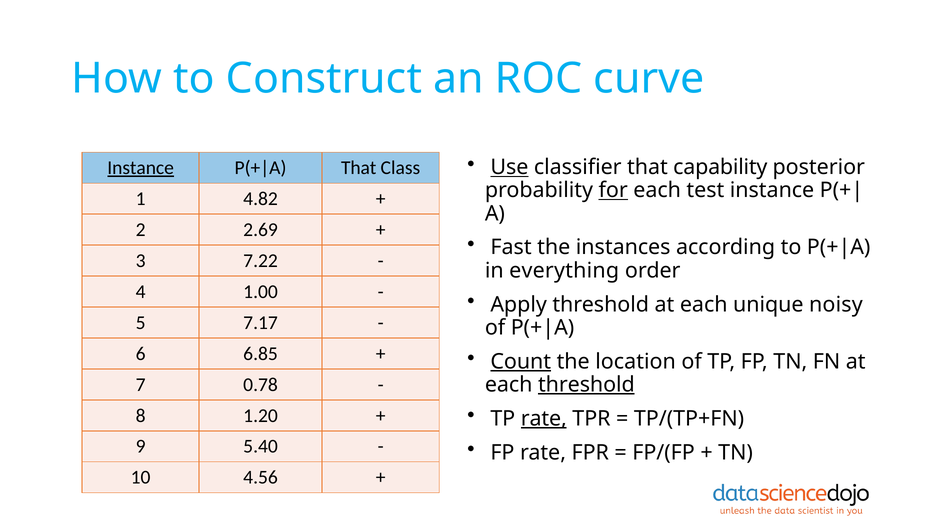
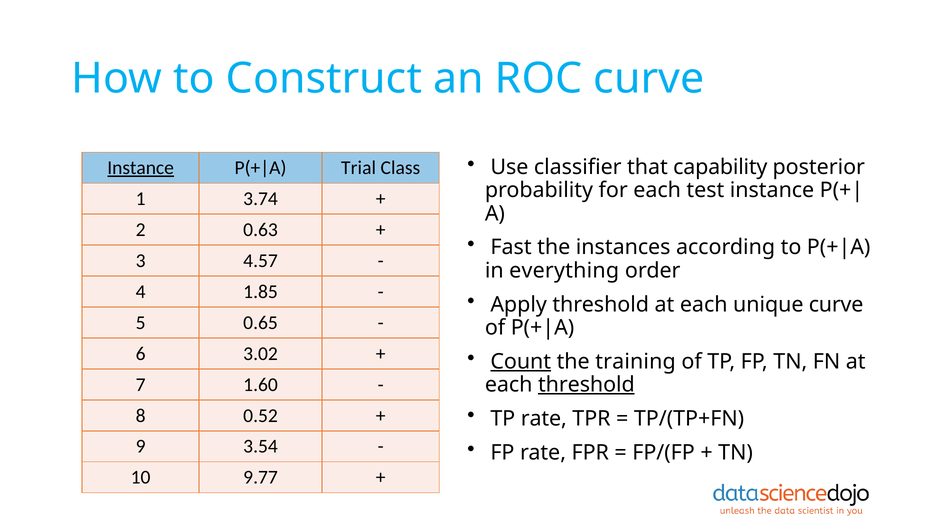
Use underline: present -> none
That at (359, 168): That -> Trial
for underline: present -> none
4.82: 4.82 -> 3.74
2.69: 2.69 -> 0.63
7.22: 7.22 -> 4.57
1.00: 1.00 -> 1.85
unique noisy: noisy -> curve
7.17: 7.17 -> 0.65
6.85: 6.85 -> 3.02
location: location -> training
0.78: 0.78 -> 1.60
rate at (544, 419) underline: present -> none
1.20: 1.20 -> 0.52
5.40: 5.40 -> 3.54
4.56: 4.56 -> 9.77
